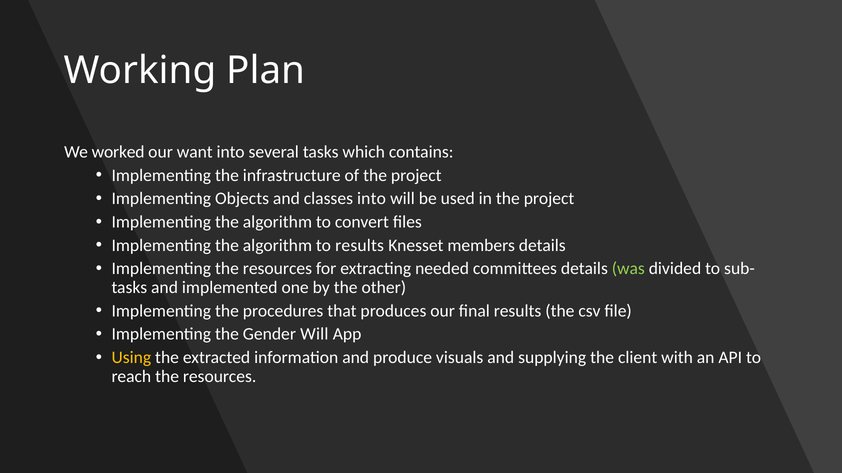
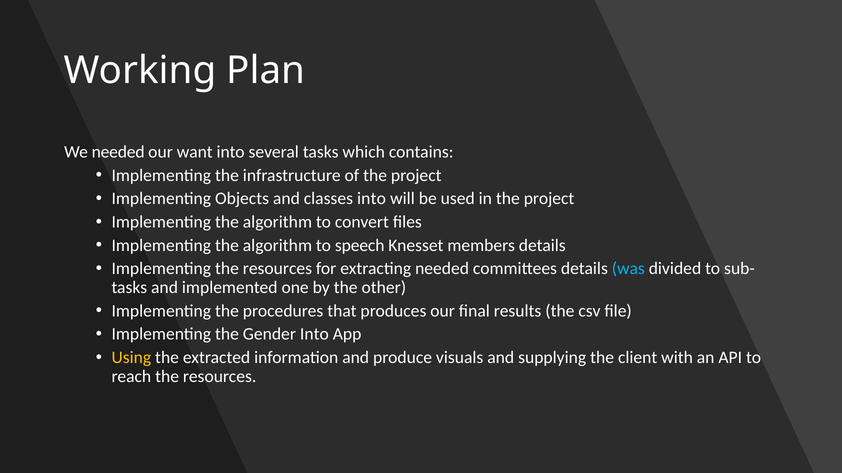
We worked: worked -> needed
to results: results -> speech
was colour: light green -> light blue
Gender Will: Will -> Into
